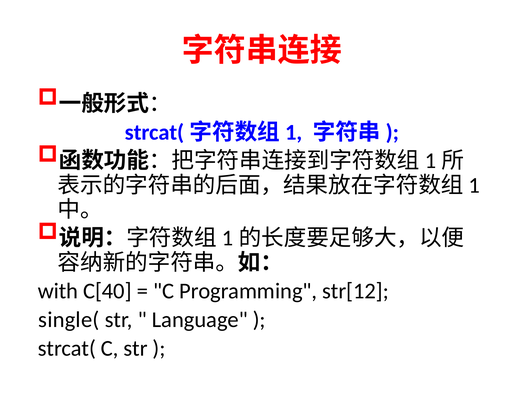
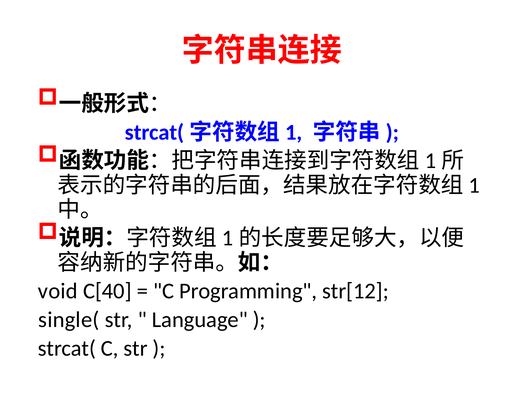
with: with -> void
